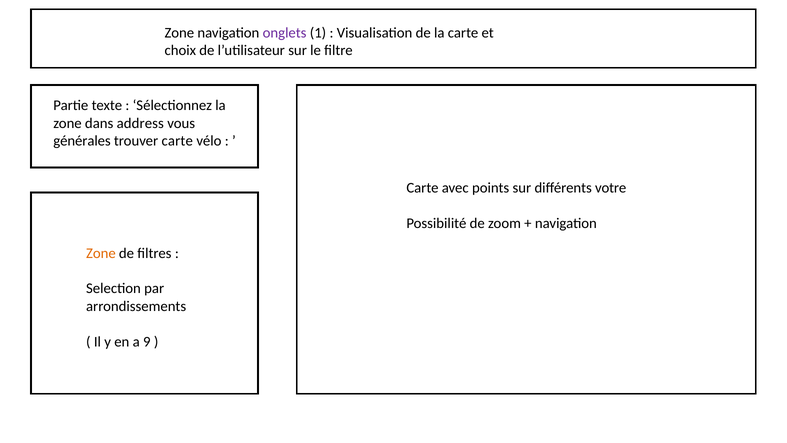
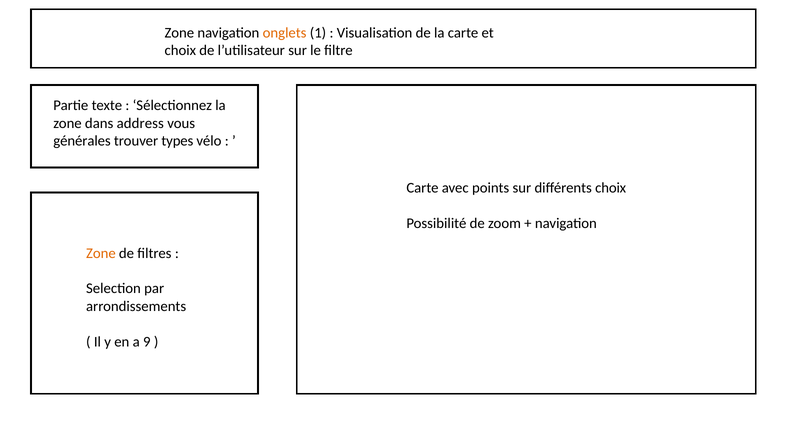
onglets colour: purple -> orange
trouver carte: carte -> types
différents votre: votre -> choix
